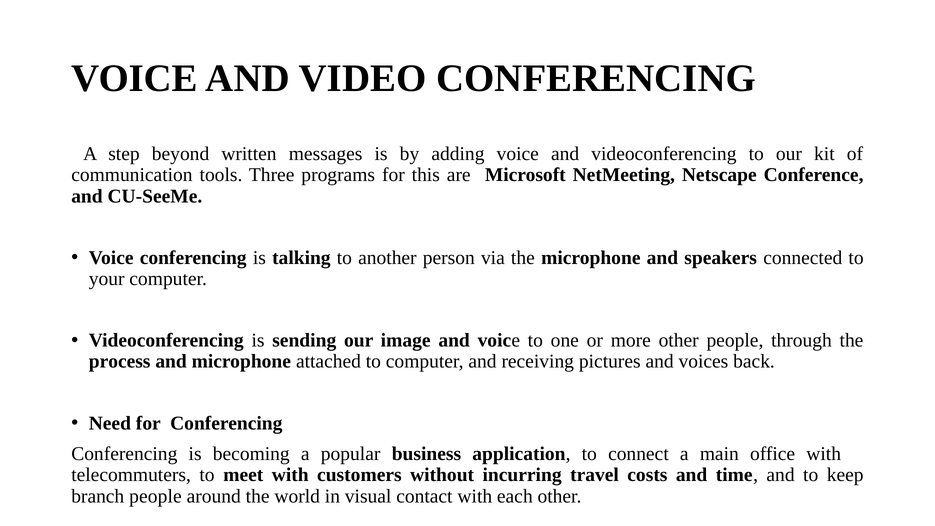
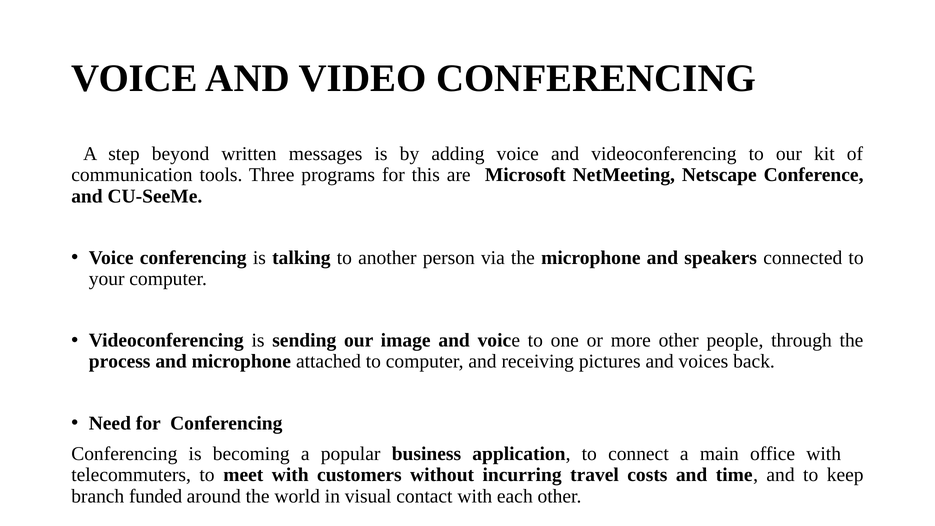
branch people: people -> funded
